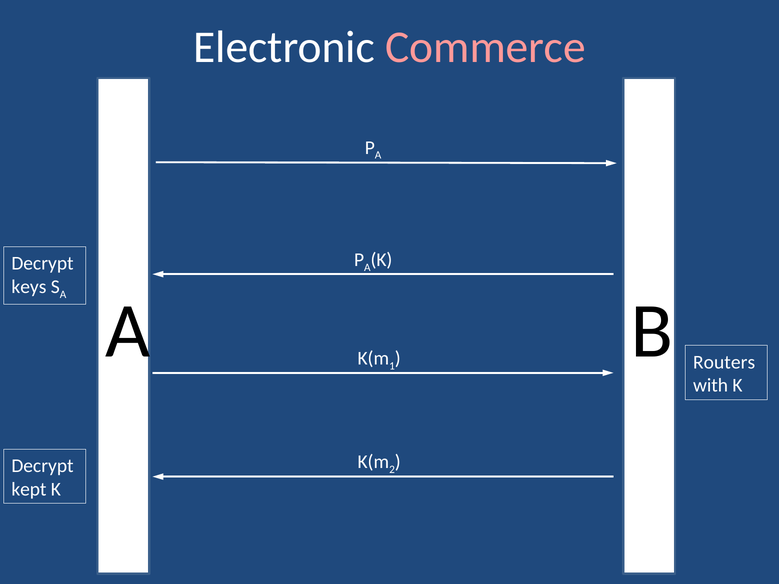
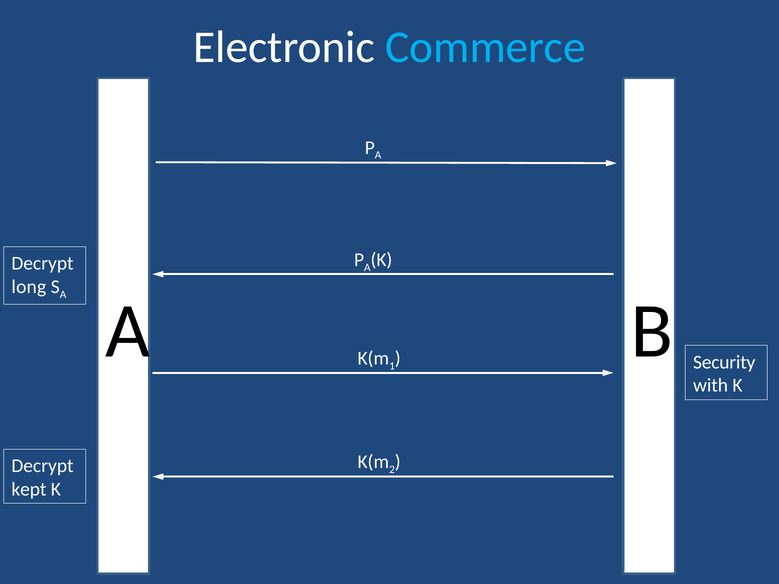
Commerce colour: pink -> light blue
keys: keys -> long
Routers: Routers -> Security
